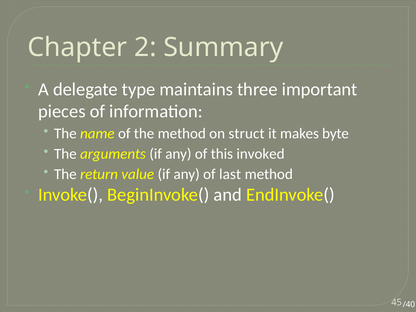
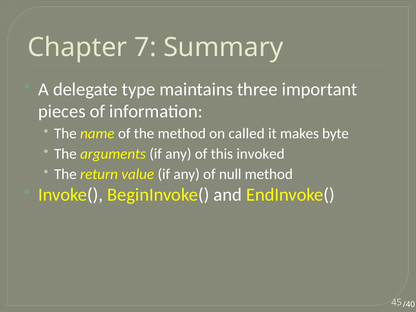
2: 2 -> 7
struct: struct -> called
last: last -> null
